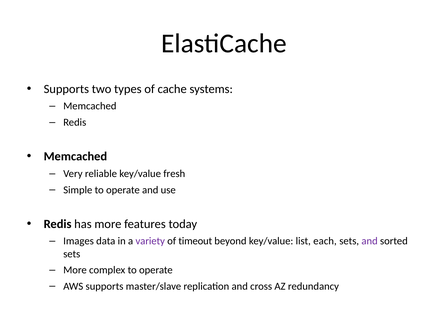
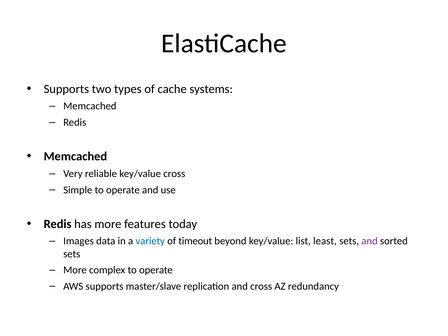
key/value fresh: fresh -> cross
variety colour: purple -> blue
each: each -> least
